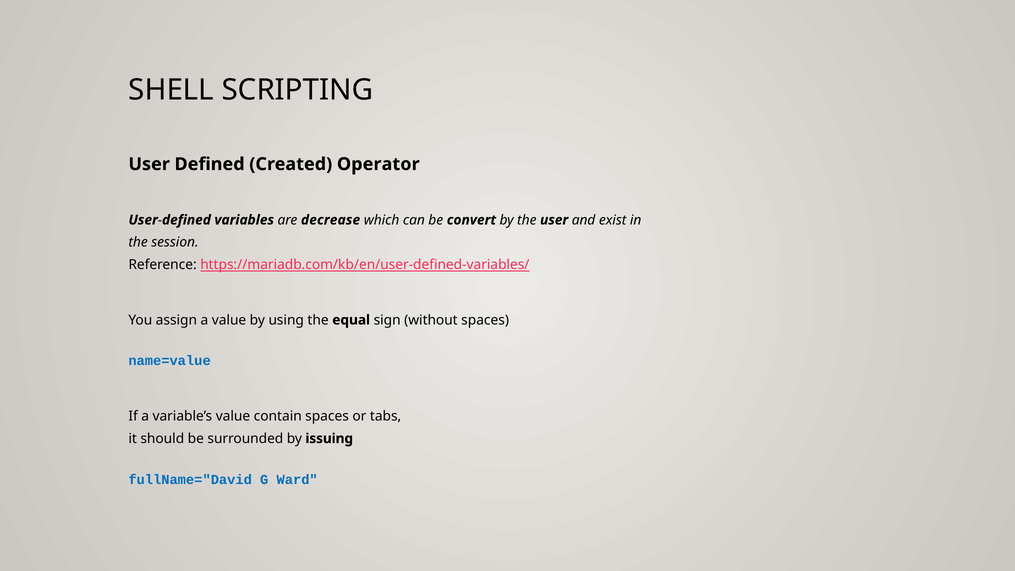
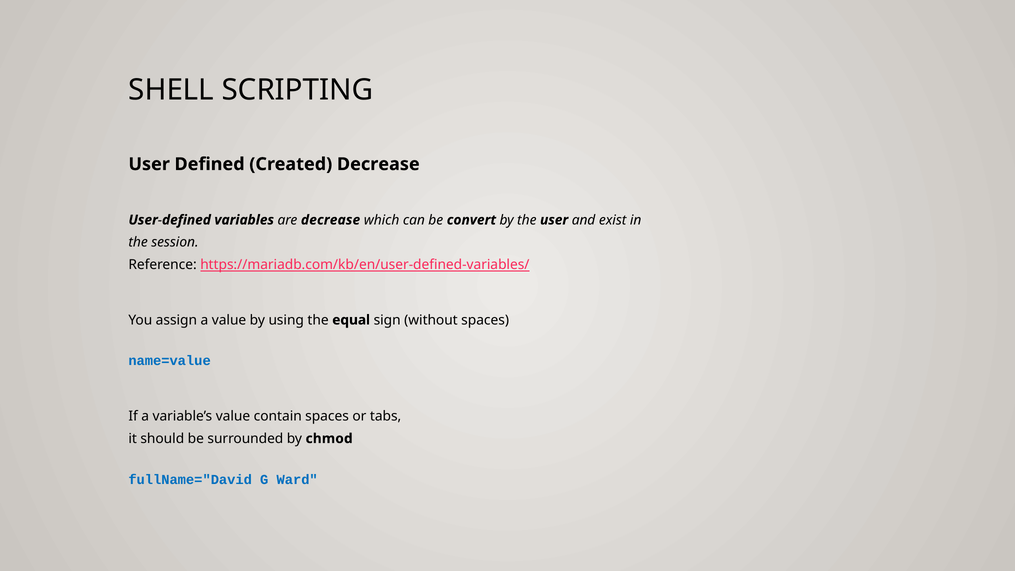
Created Operator: Operator -> Decrease
issuing: issuing -> chmod
